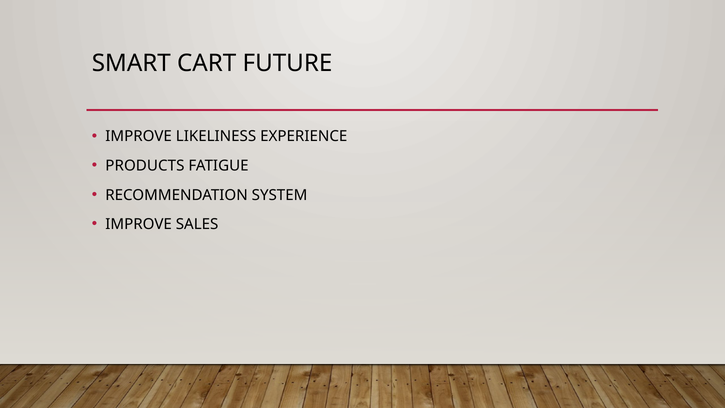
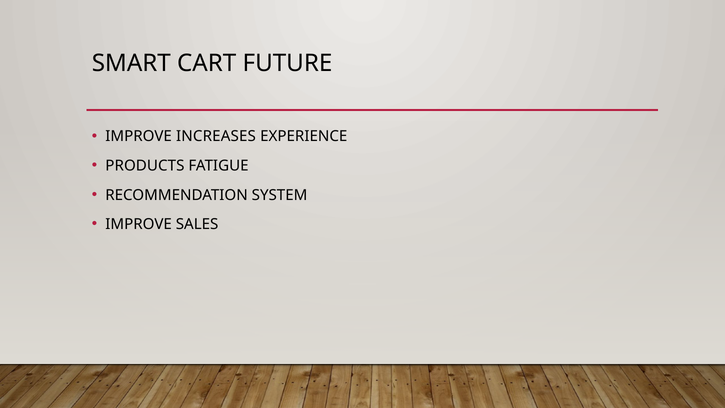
LIKELINESS: LIKELINESS -> INCREASES
